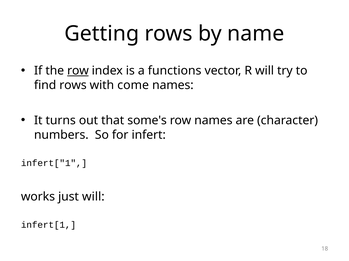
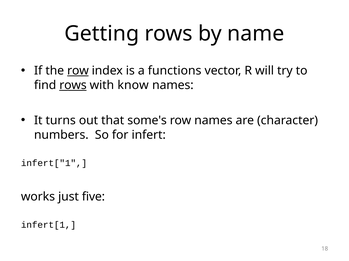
rows at (73, 85) underline: none -> present
come: come -> know
just will: will -> five
